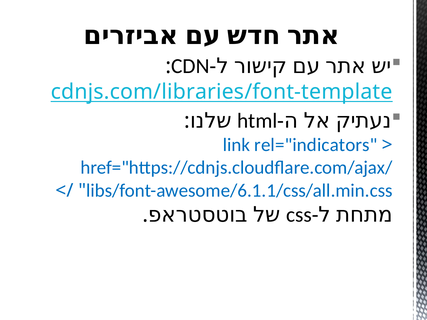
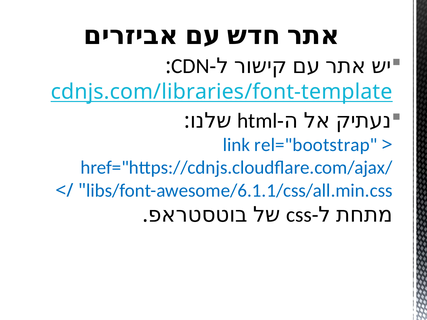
rel="indicators: rel="indicators -> rel="bootstrap
